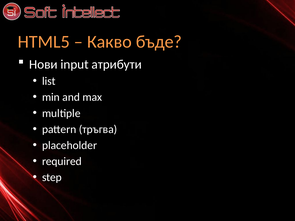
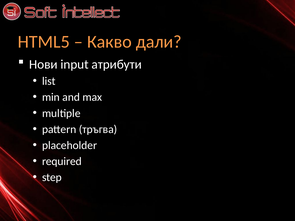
бъде: бъде -> дали
